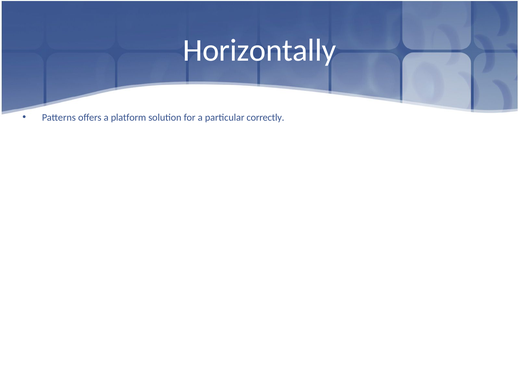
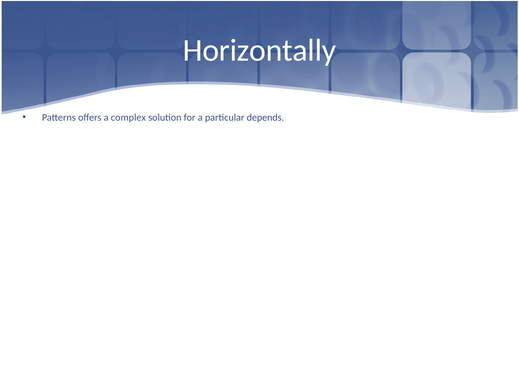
platform: platform -> complex
correctly: correctly -> depends
